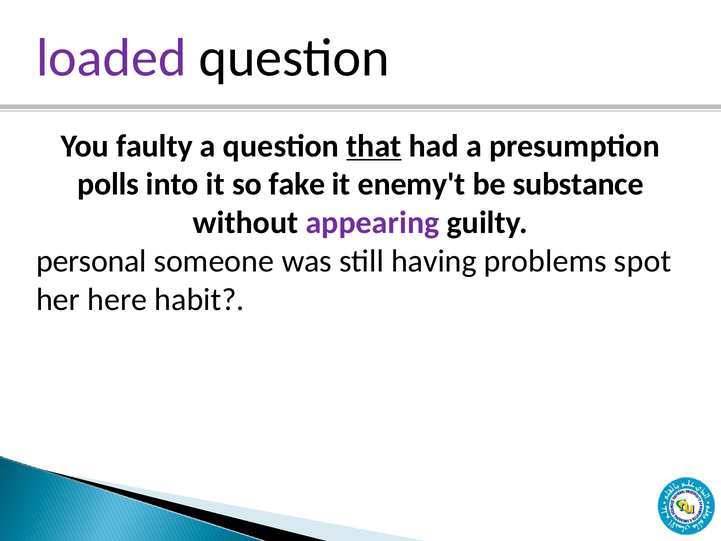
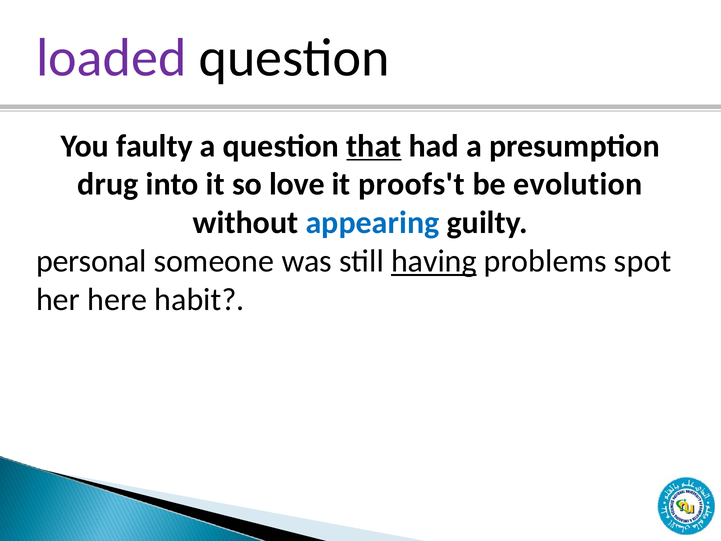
polls: polls -> drug
fake: fake -> love
enemy't: enemy't -> proofs't
substance: substance -> evolution
appearing colour: purple -> blue
having underline: none -> present
